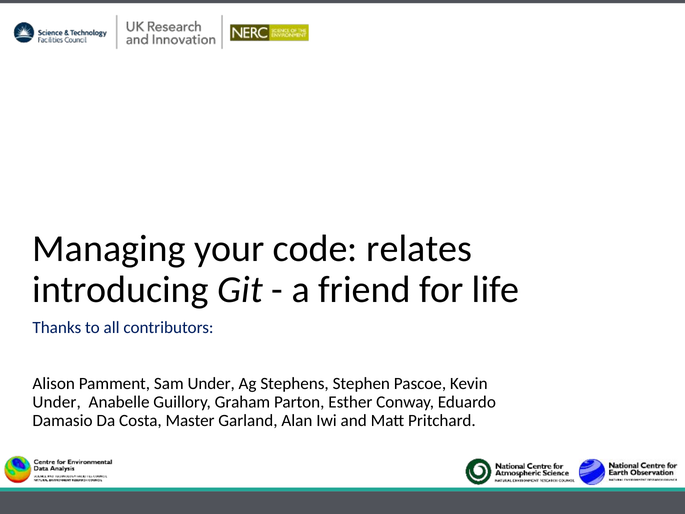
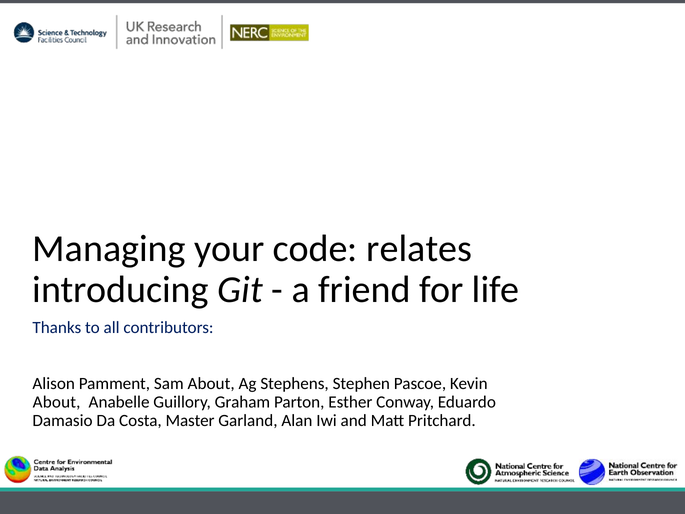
Sam Under: Under -> About
Under at (57, 402): Under -> About
